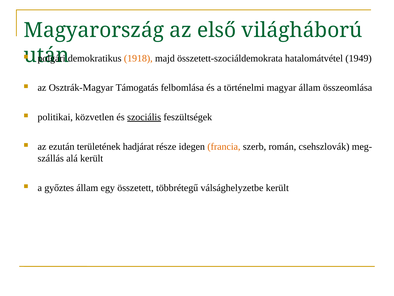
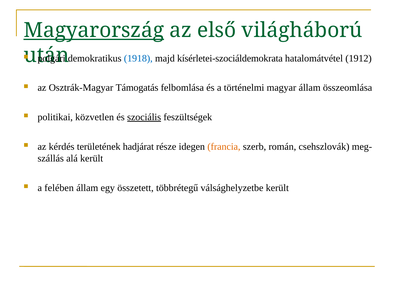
Magyarország underline: none -> present
1918 colour: orange -> blue
összetett-szociáldemokrata: összetett-szociáldemokrata -> kísérletei-szociáldemokrata
1949: 1949 -> 1912
ezután: ezután -> kérdés
győztes: győztes -> felében
